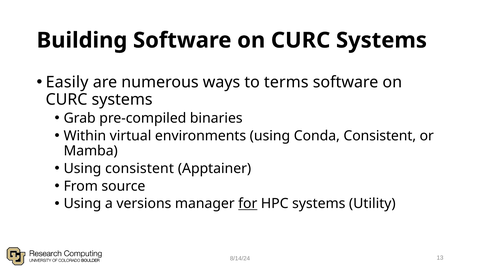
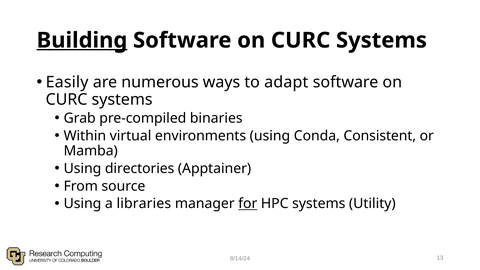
Building underline: none -> present
terms: terms -> adapt
Using consistent: consistent -> directories
versions: versions -> libraries
